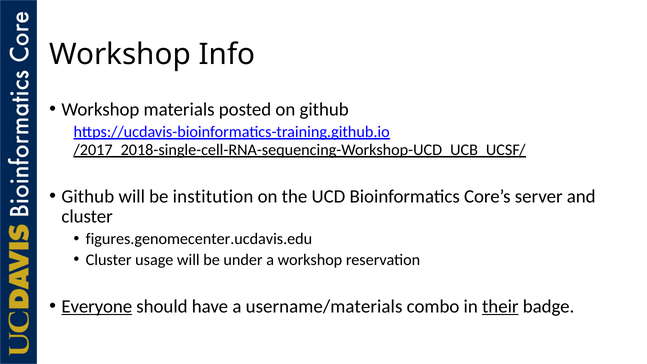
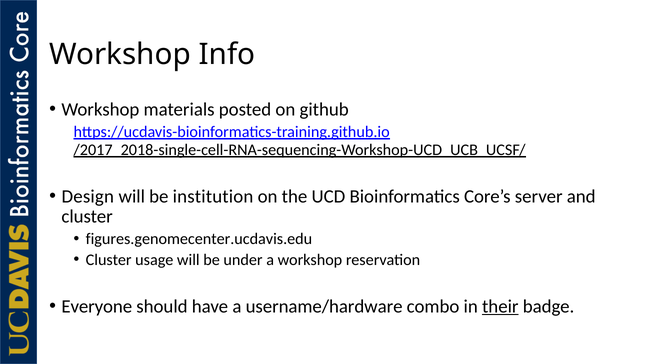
Github at (88, 196): Github -> Design
Everyone underline: present -> none
username/materials: username/materials -> username/hardware
